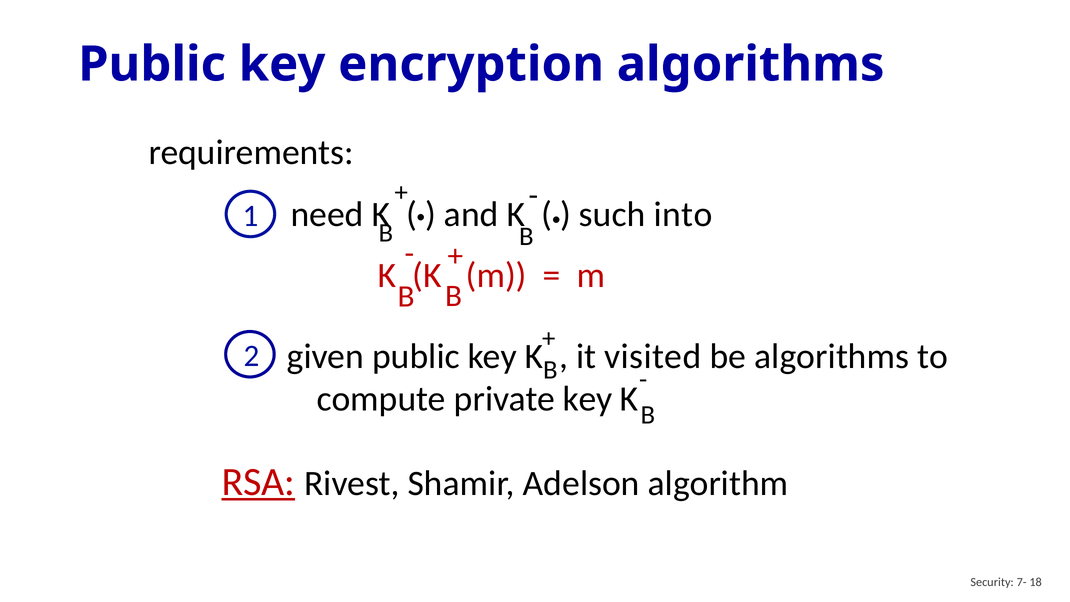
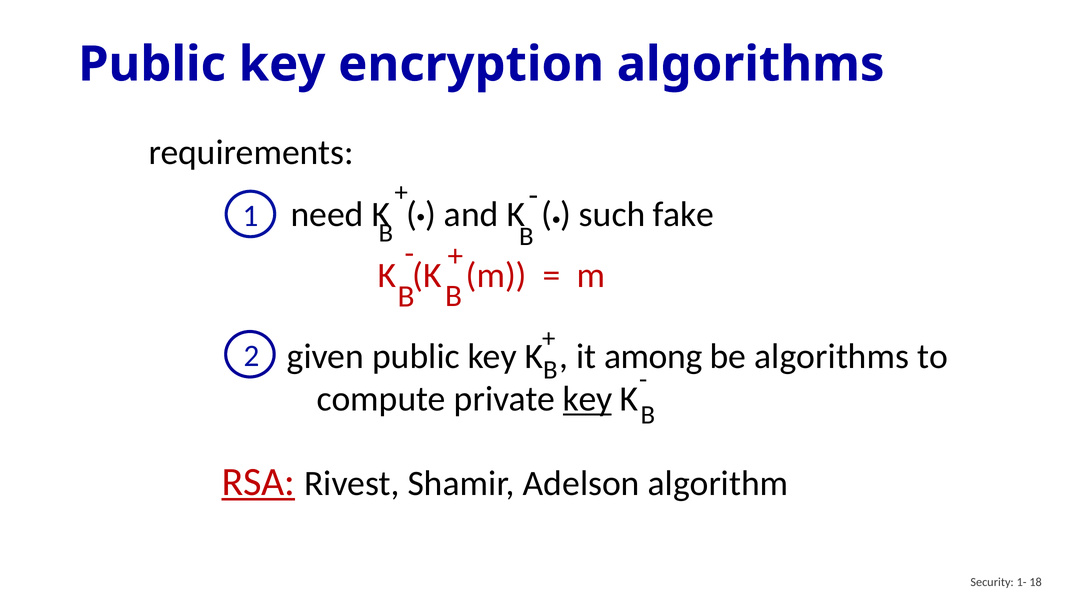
into: into -> fake
visited: visited -> among
key at (588, 399) underline: none -> present
7-: 7- -> 1-
